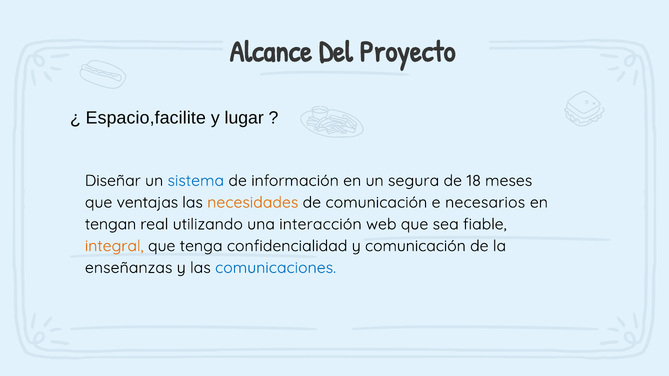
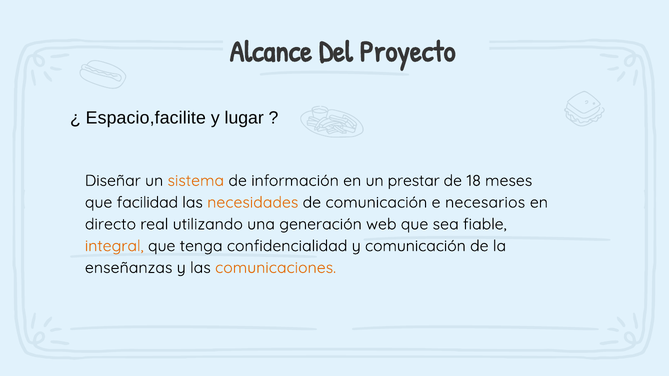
sistema colour: blue -> orange
segura: segura -> prestar
ventajas: ventajas -> facilidad
tengan: tengan -> directo
interacción: interacción -> generación
comunicaciones colour: blue -> orange
